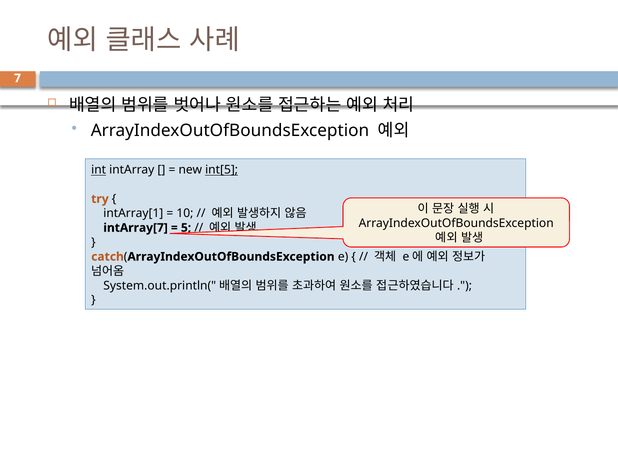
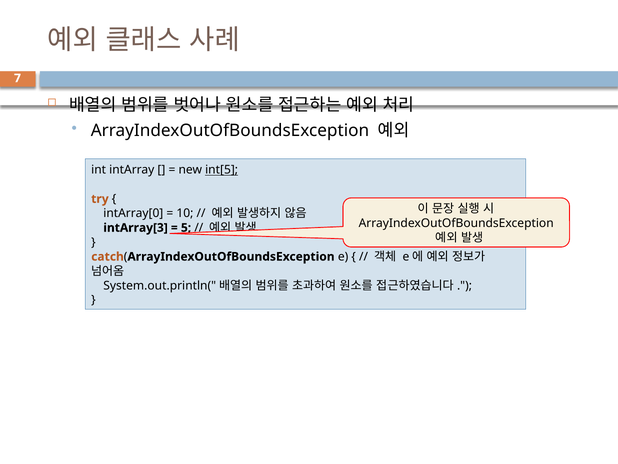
int underline: present -> none
intArray[1: intArray[1 -> intArray[0
intArray[7: intArray[7 -> intArray[3
